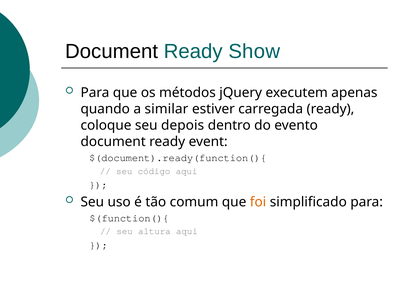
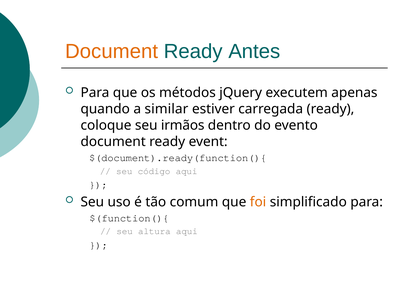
Document at (112, 52) colour: black -> orange
Show: Show -> Antes
depois: depois -> irmãos
